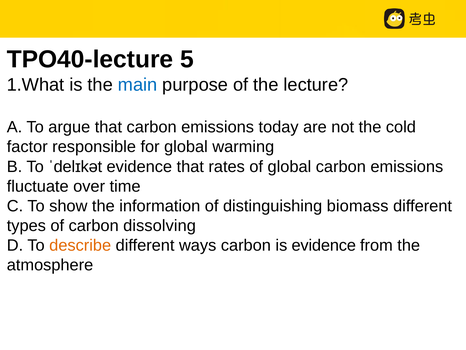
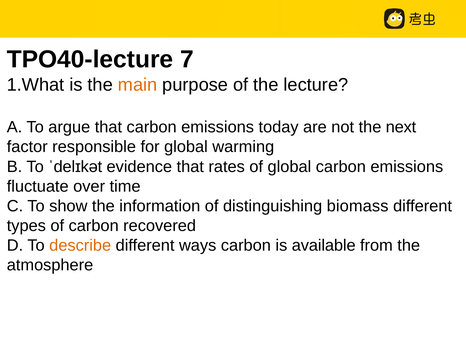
5: 5 -> 7
main colour: blue -> orange
cold: cold -> next
dissolving: dissolving -> recovered
is evidence: evidence -> available
